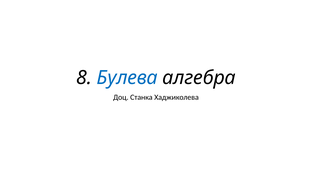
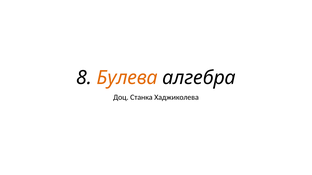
Булева colour: blue -> orange
